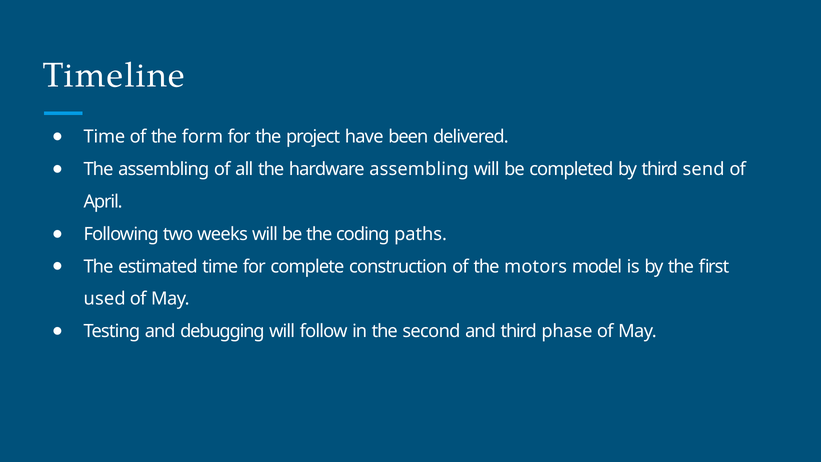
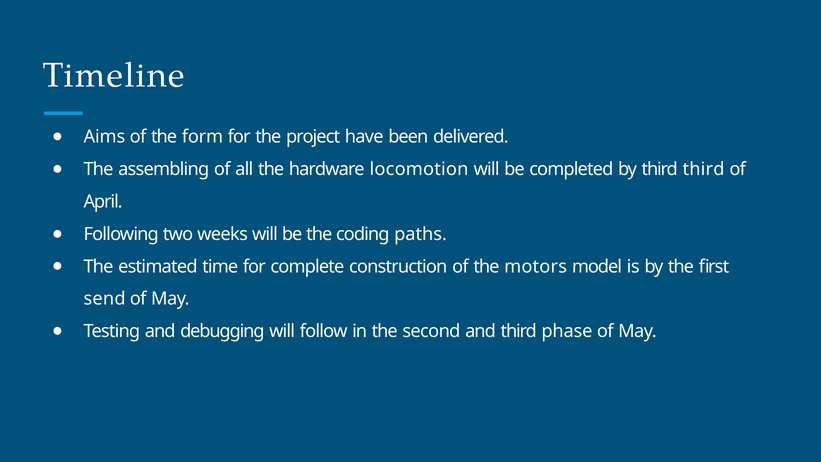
Time at (104, 137): Time -> Aims
hardware assembling: assembling -> locomotion
third send: send -> third
used: used -> send
